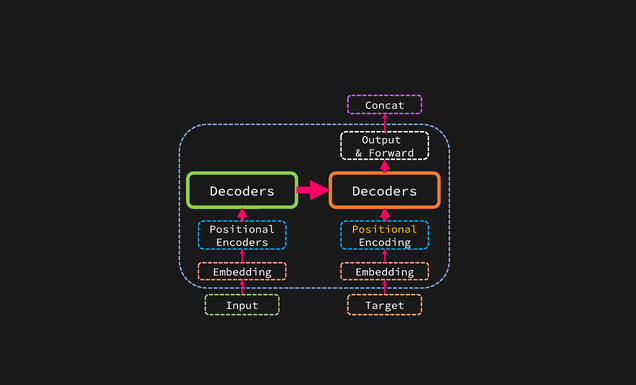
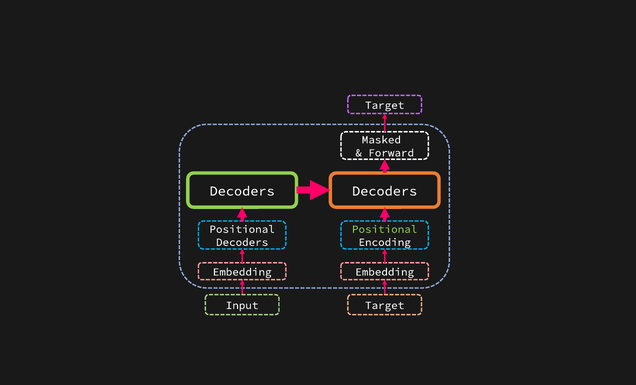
Concat at (385, 105): Concat -> Target
Output: Output -> Masked
Positional at (385, 229) colour: yellow -> light green
Encoders at (242, 243): Encoders -> Decoders
